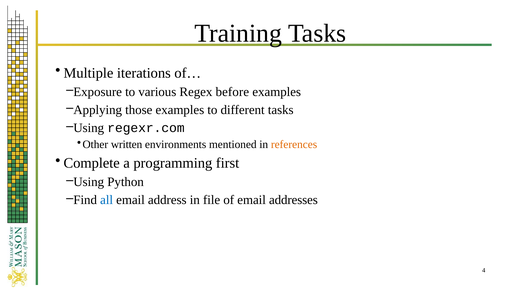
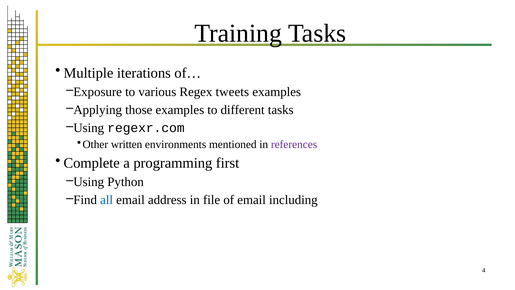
before: before -> tweets
references colour: orange -> purple
addresses: addresses -> including
